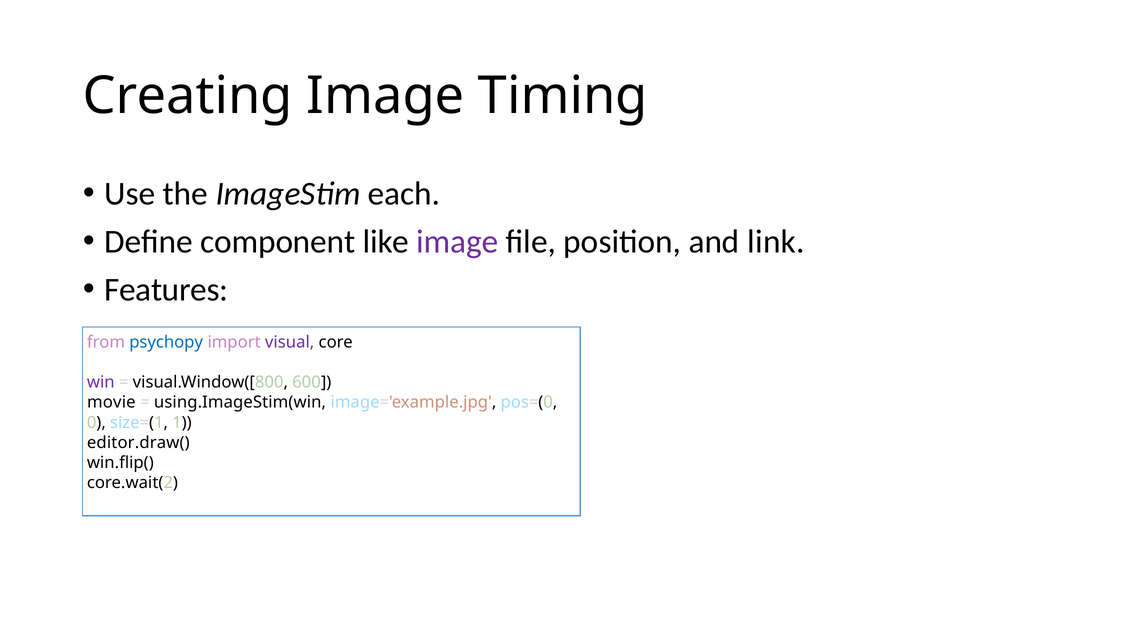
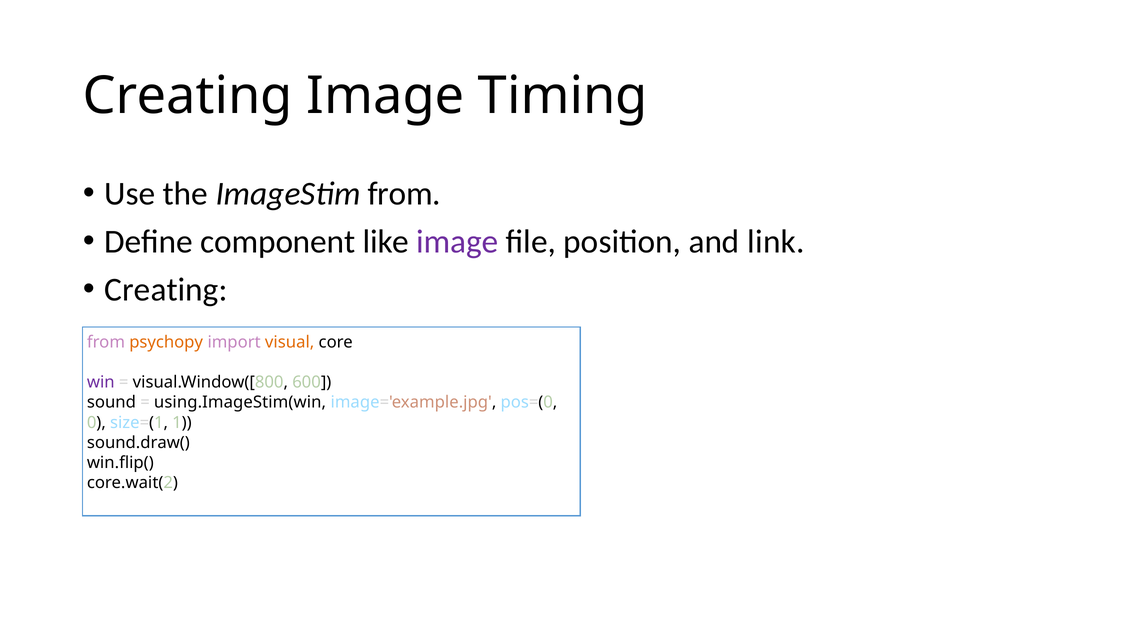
ImageStim each: each -> from
Features at (166, 289): Features -> Creating
psychopy colour: blue -> orange
visual colour: purple -> orange
movie: movie -> sound
editor.draw(: editor.draw( -> sound.draw(
